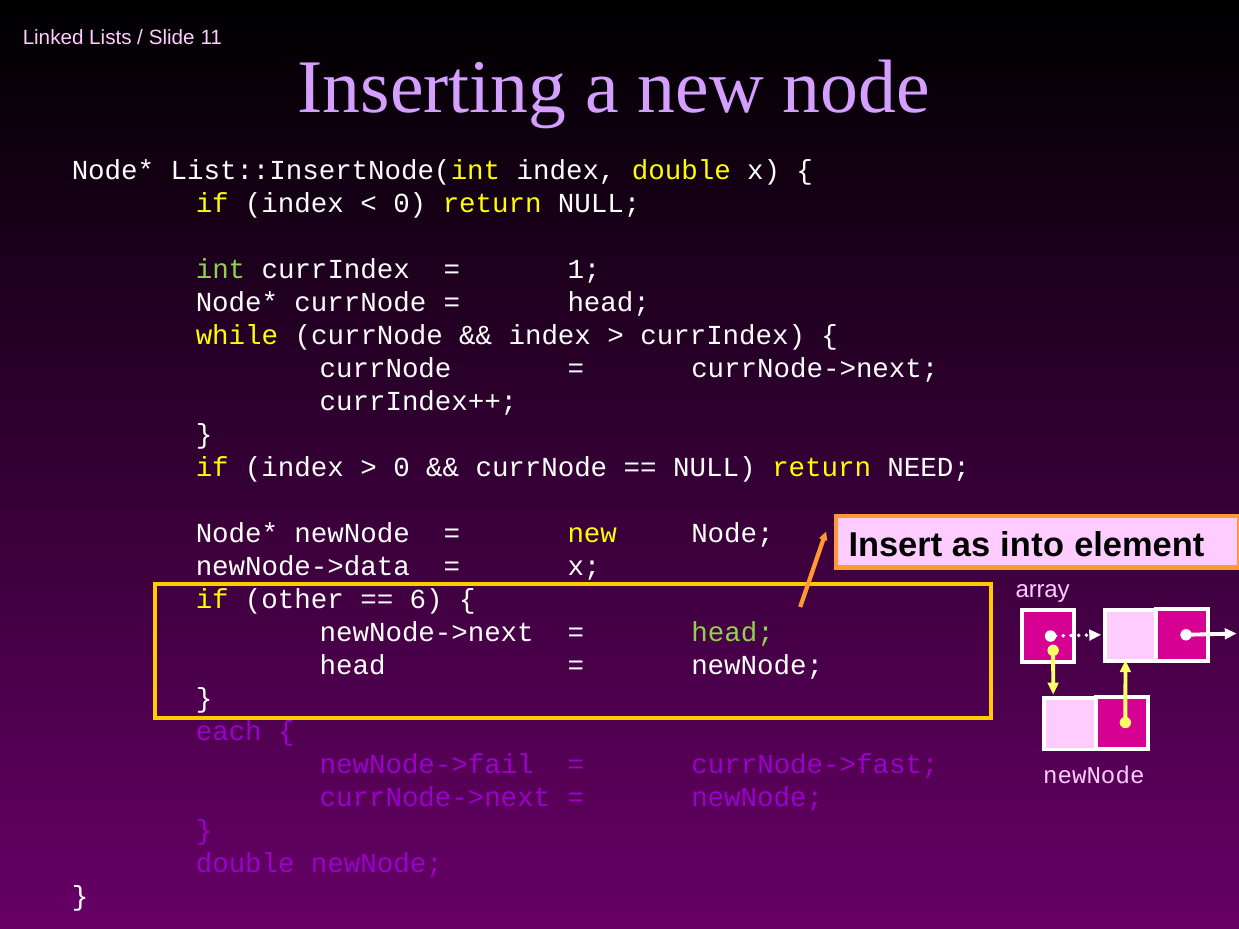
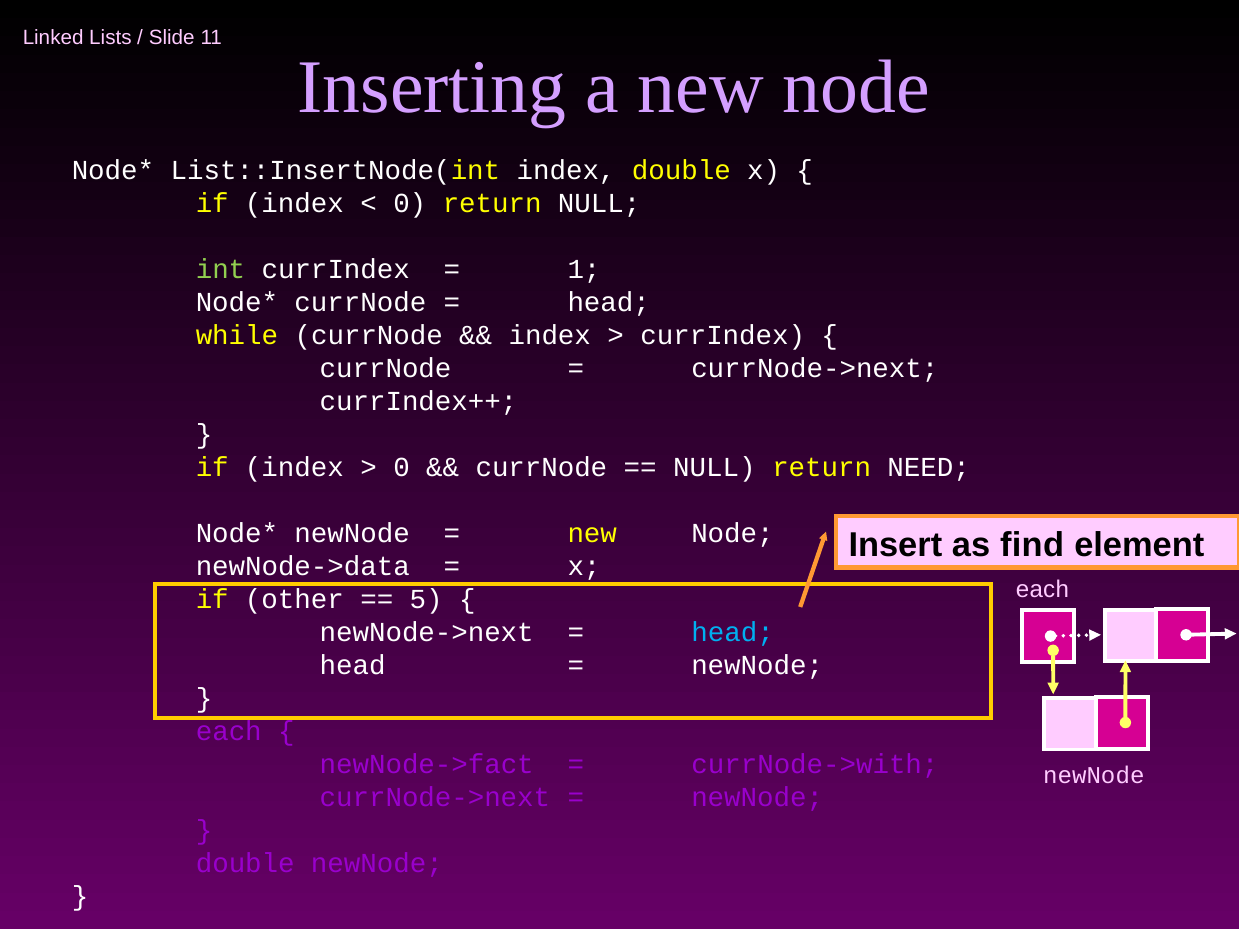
into: into -> find
array at (1043, 590): array -> each
6: 6 -> 5
head at (733, 633) colour: light green -> light blue
newNode->fail: newNode->fail -> newNode->fact
currNode->fast: currNode->fast -> currNode->with
